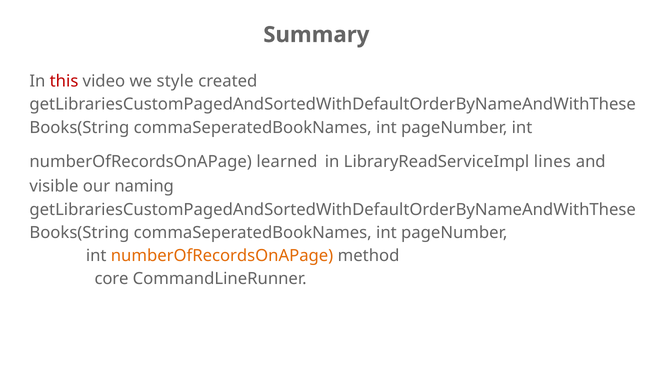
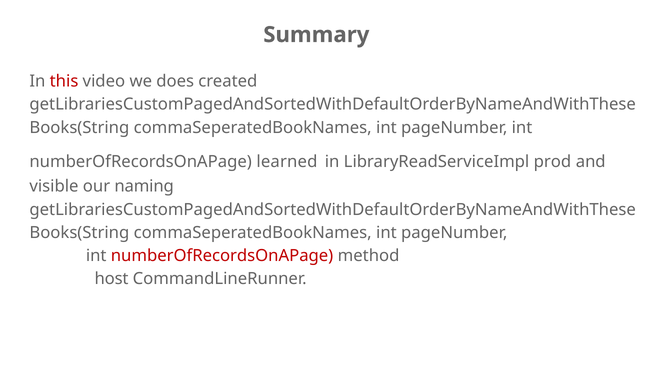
style: style -> does
lines: lines -> prod
numberOfRecordsOnAPage at (222, 255) colour: orange -> red
core: core -> host
